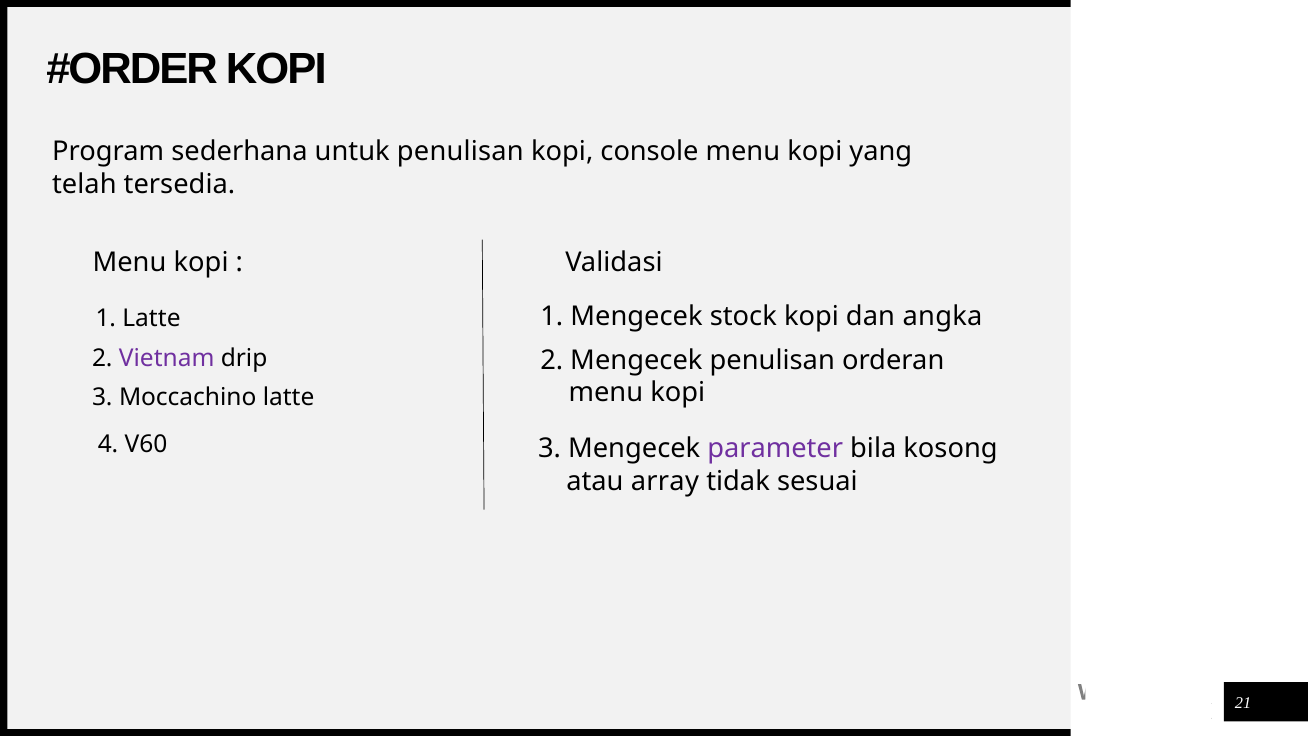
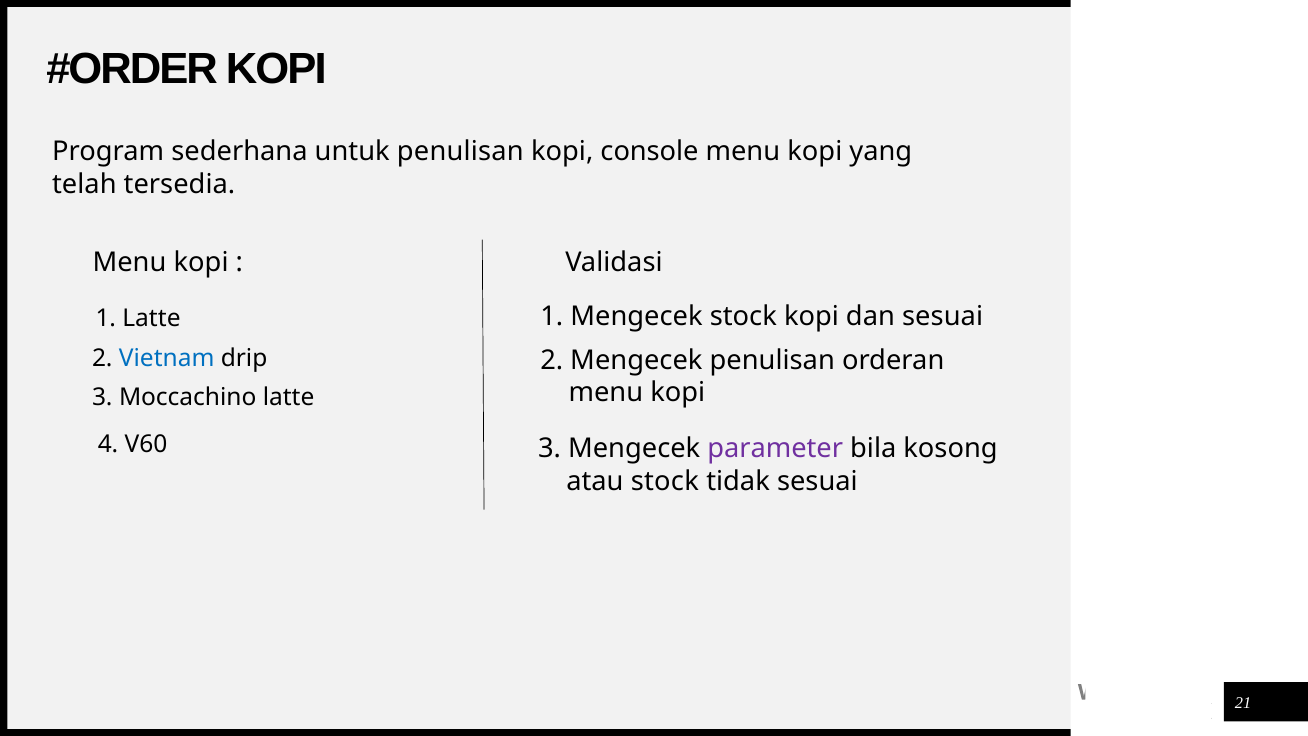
dan angka: angka -> sesuai
Vietnam colour: purple -> blue
atau array: array -> stock
